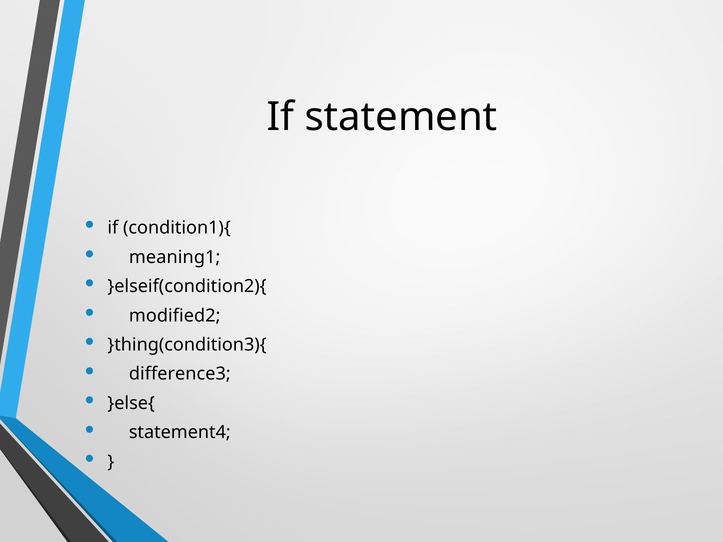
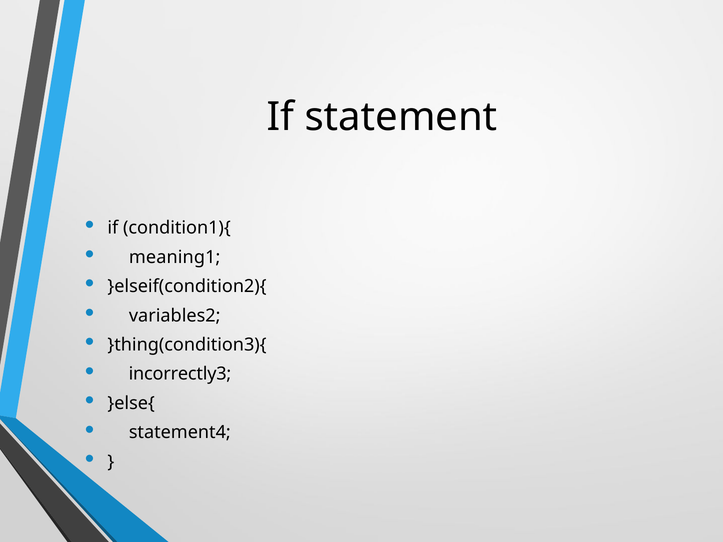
modified2: modified2 -> variables2
difference3: difference3 -> incorrectly3
